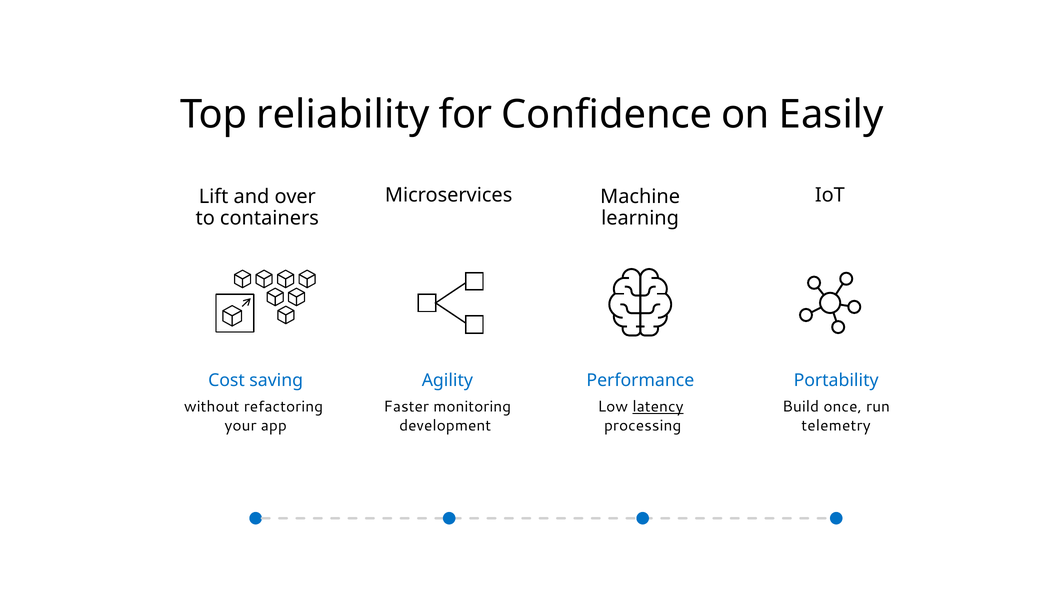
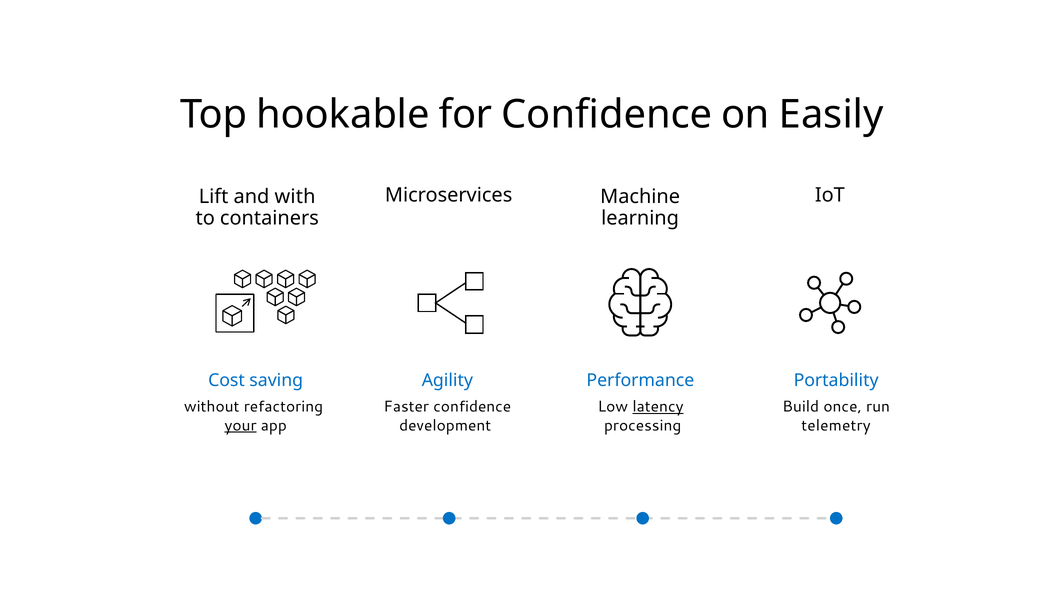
reliability: reliability -> hookable
over: over -> with
Faster monitoring: monitoring -> confidence
your underline: none -> present
